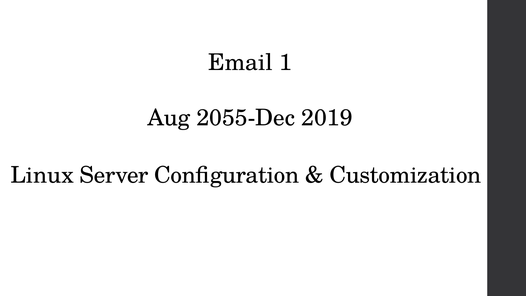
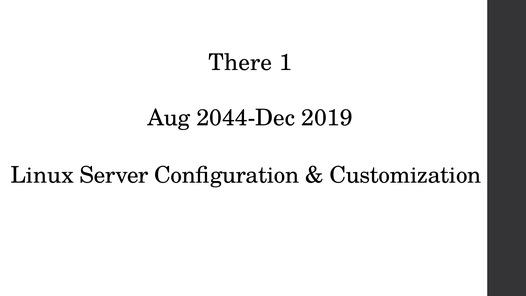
Email: Email -> There
2055-Dec: 2055-Dec -> 2044-Dec
